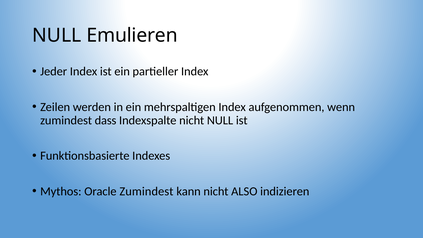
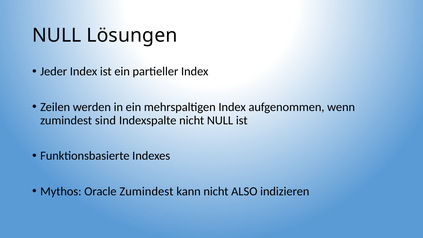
Emulieren: Emulieren -> Lösungen
dass: dass -> sind
